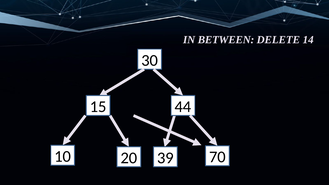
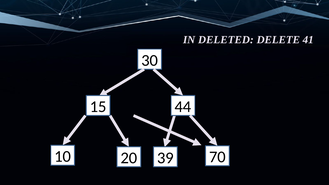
BETWEEN: BETWEEN -> DELETED
14: 14 -> 41
